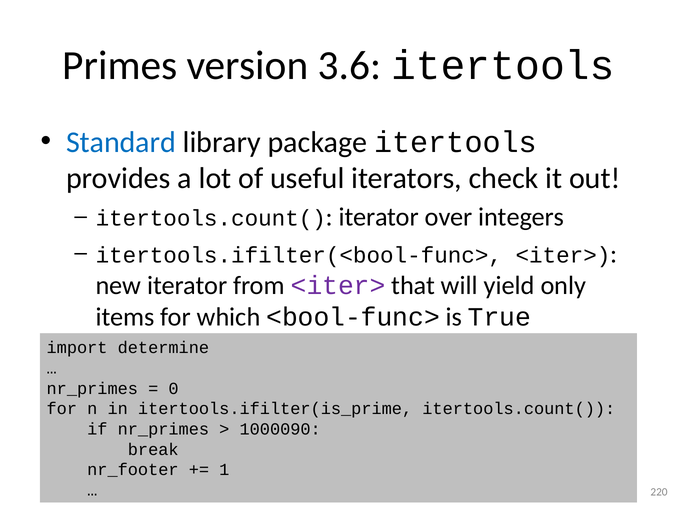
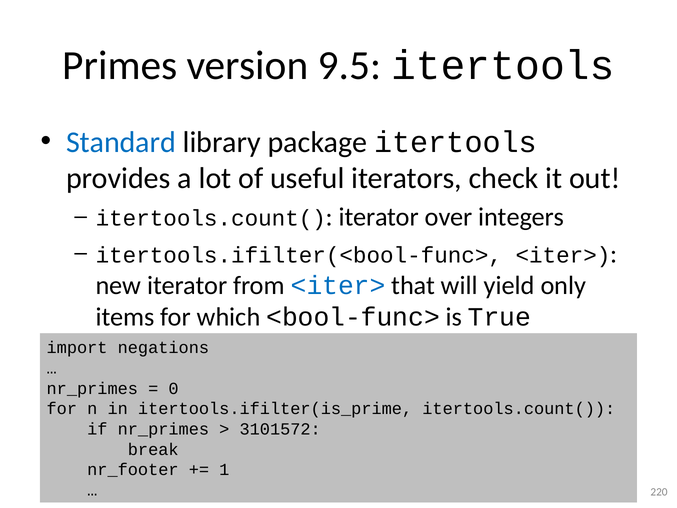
3.6: 3.6 -> 9.5
<iter> at (338, 286) colour: purple -> blue
determine: determine -> negations
1000090: 1000090 -> 3101572
